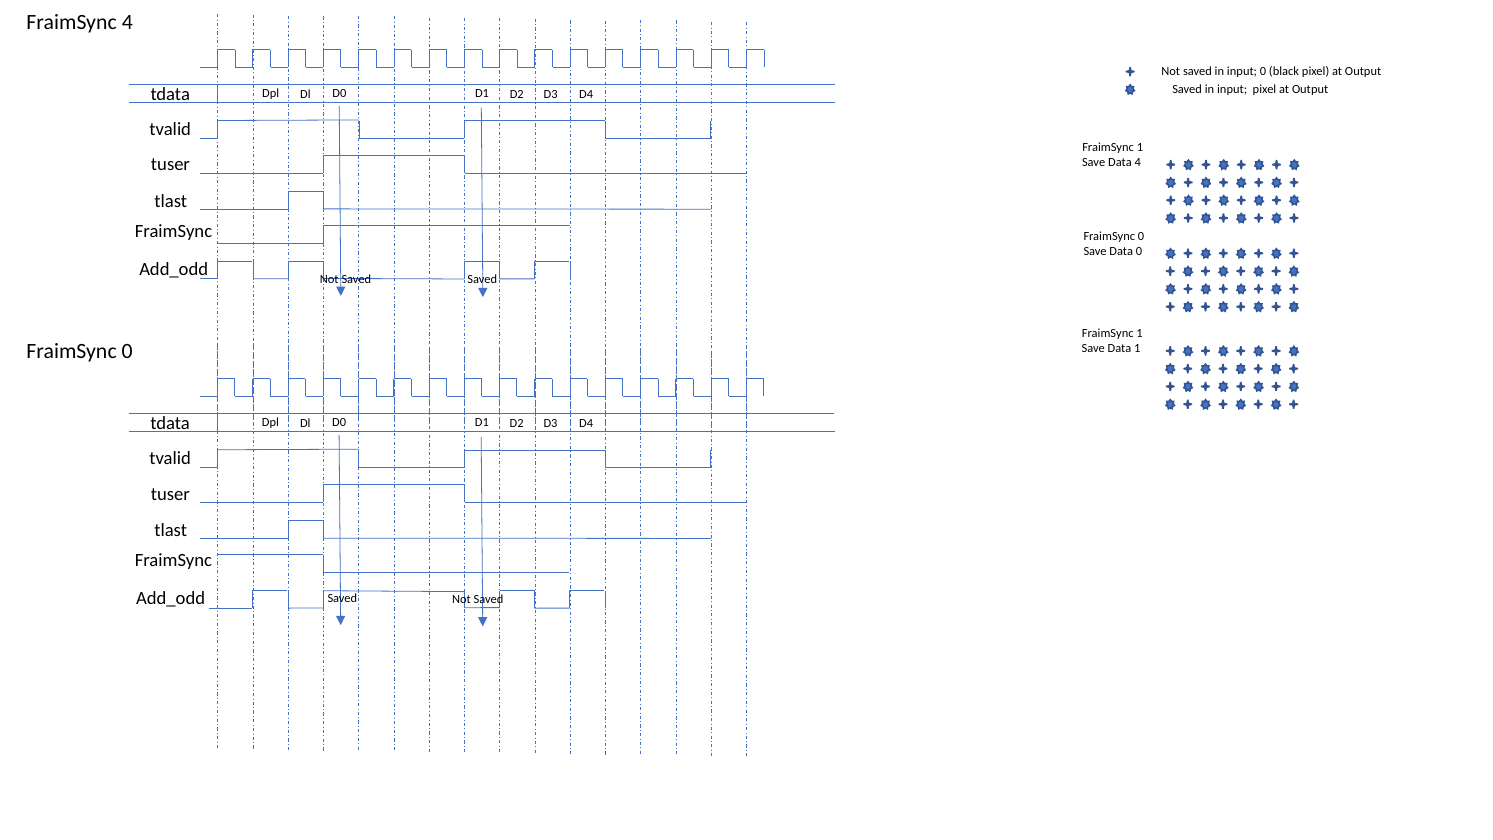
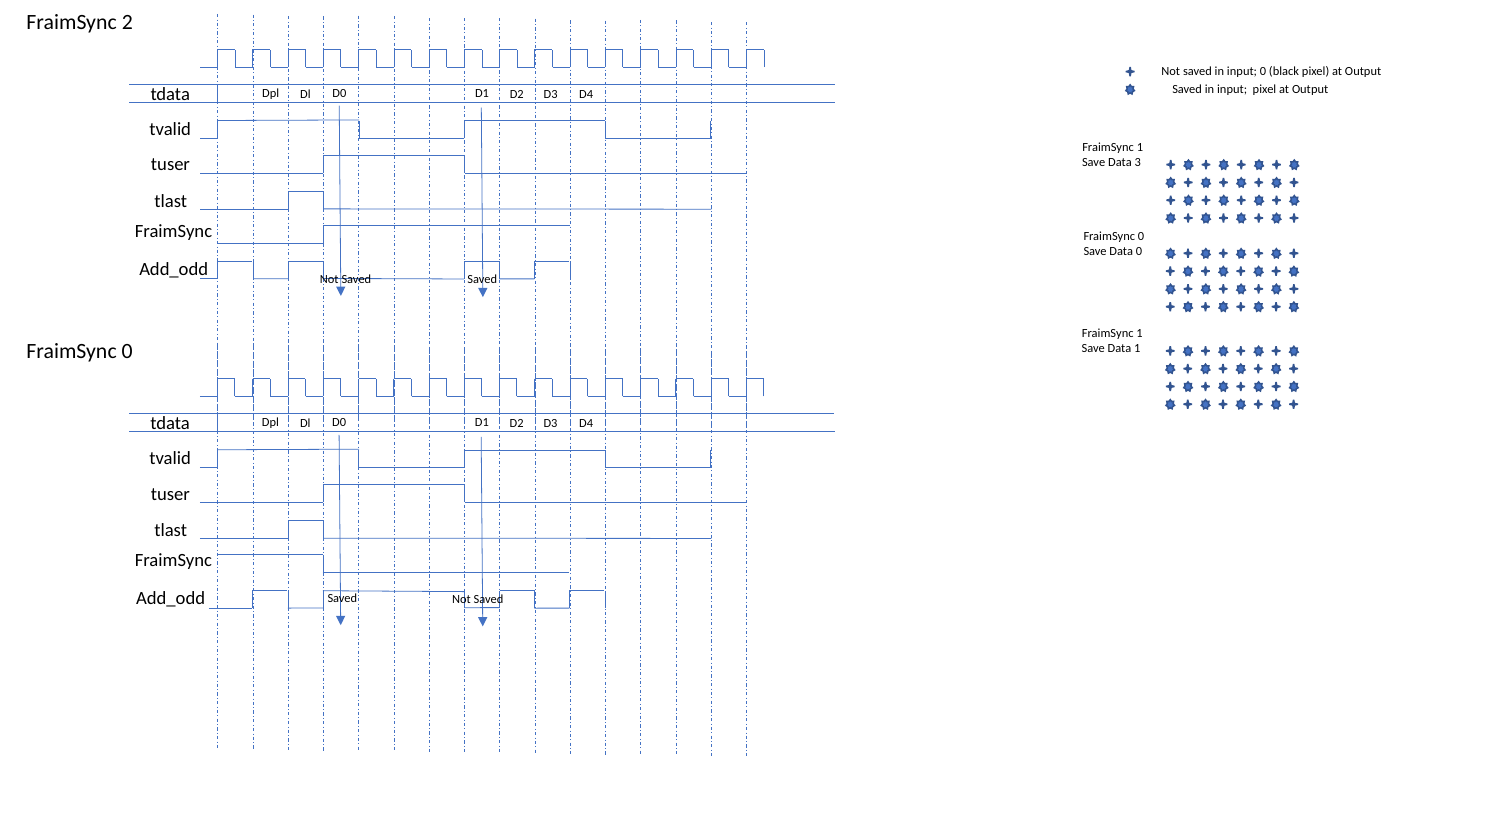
FraimSync 4: 4 -> 2
Data 4: 4 -> 3
